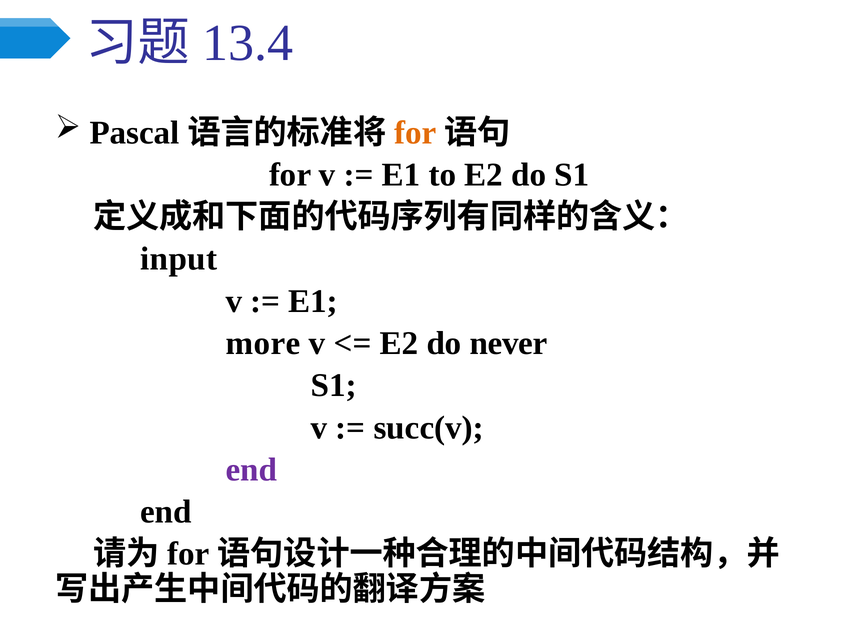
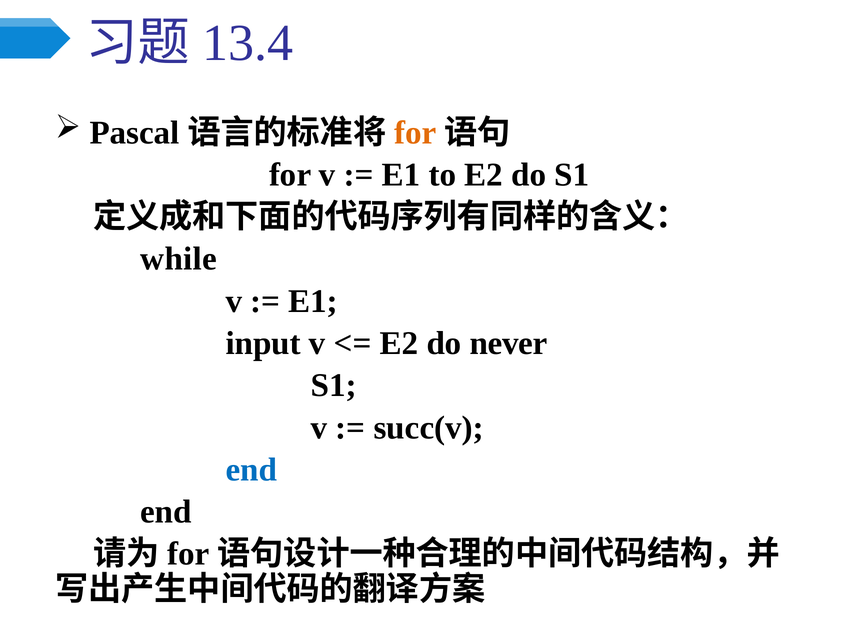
input: input -> while
more: more -> input
end at (251, 470) colour: purple -> blue
